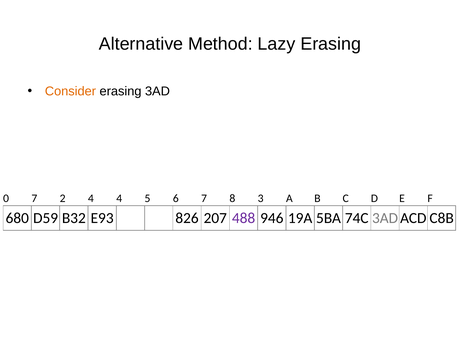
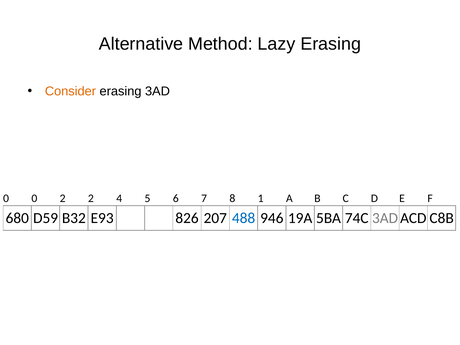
0 7: 7 -> 0
2 4: 4 -> 2
3: 3 -> 1
488 colour: purple -> blue
